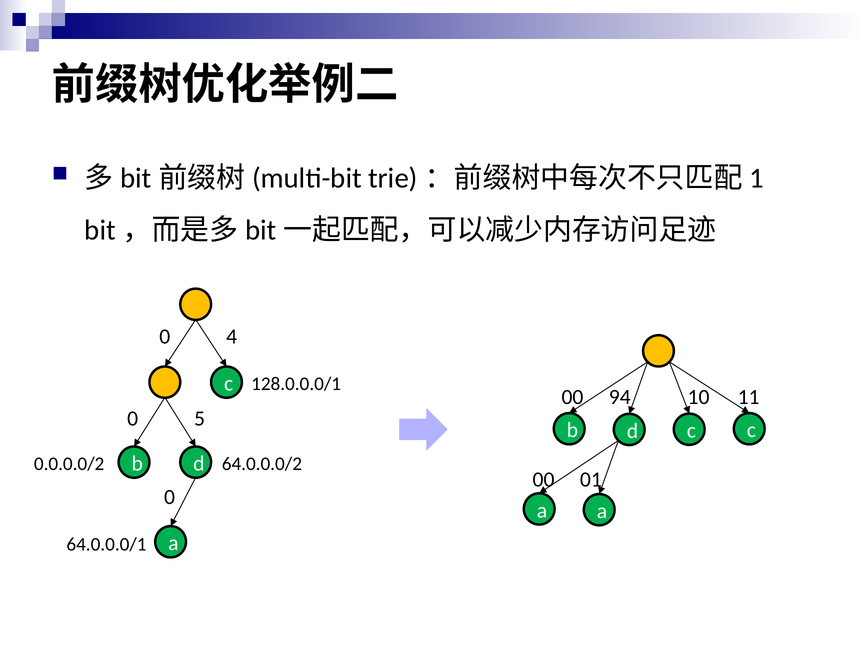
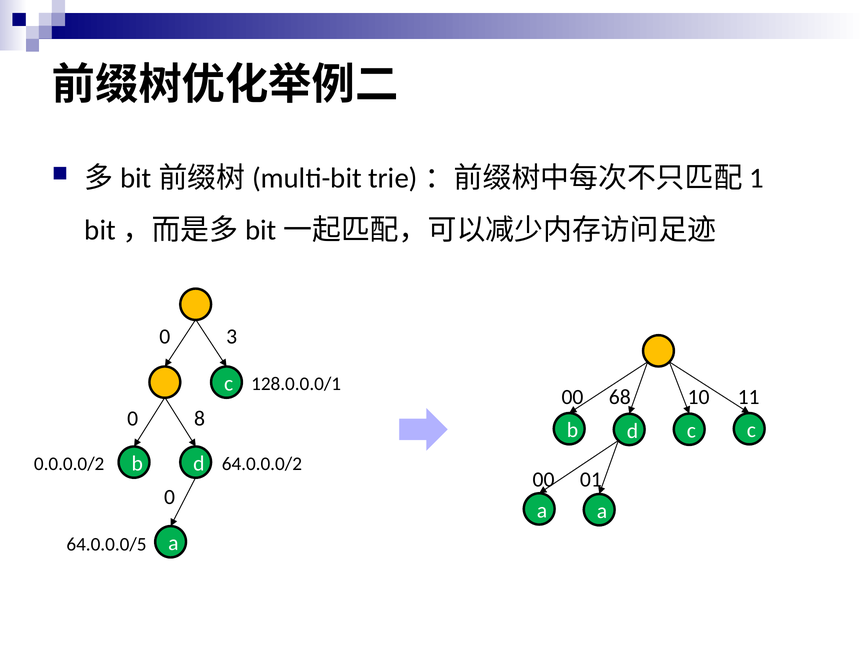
4: 4 -> 3
94: 94 -> 68
5: 5 -> 8
64.0.0.0/1: 64.0.0.0/1 -> 64.0.0.0/5
